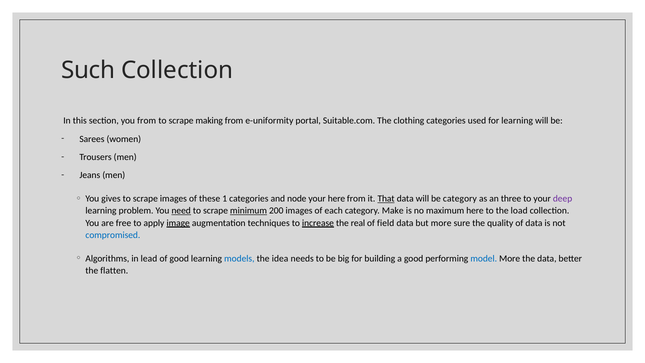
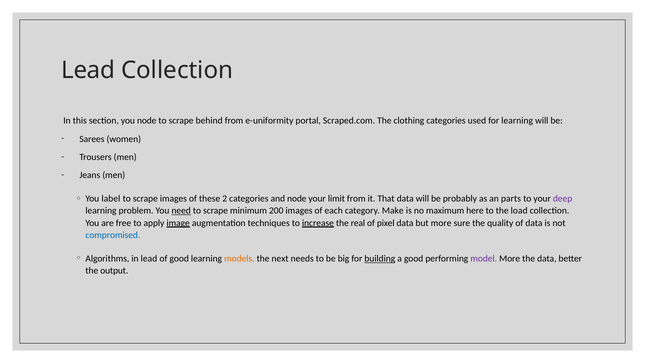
Such at (88, 70): Such -> Lead
you from: from -> node
making: making -> behind
Suitable.com: Suitable.com -> Scraped.com
gives: gives -> label
1: 1 -> 2
your here: here -> limit
That underline: present -> none
be category: category -> probably
three: three -> parts
minimum underline: present -> none
field: field -> pixel
models colour: blue -> orange
idea: idea -> next
building underline: none -> present
model colour: blue -> purple
flatten: flatten -> output
